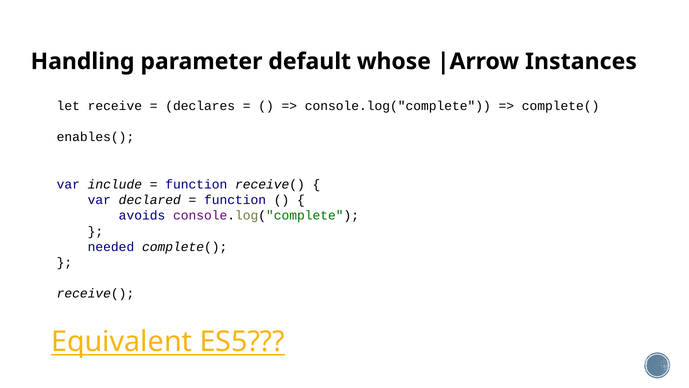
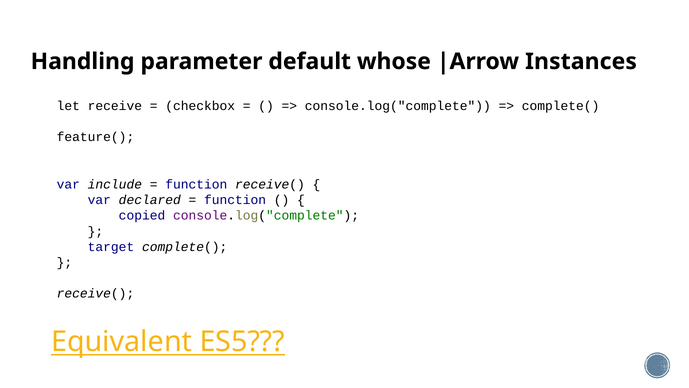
declares: declares -> checkbox
enables(: enables( -> feature(
avoids: avoids -> copied
needed: needed -> target
